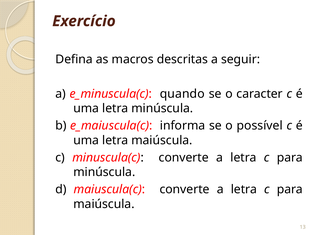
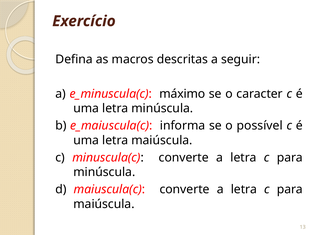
quando: quando -> máximo
